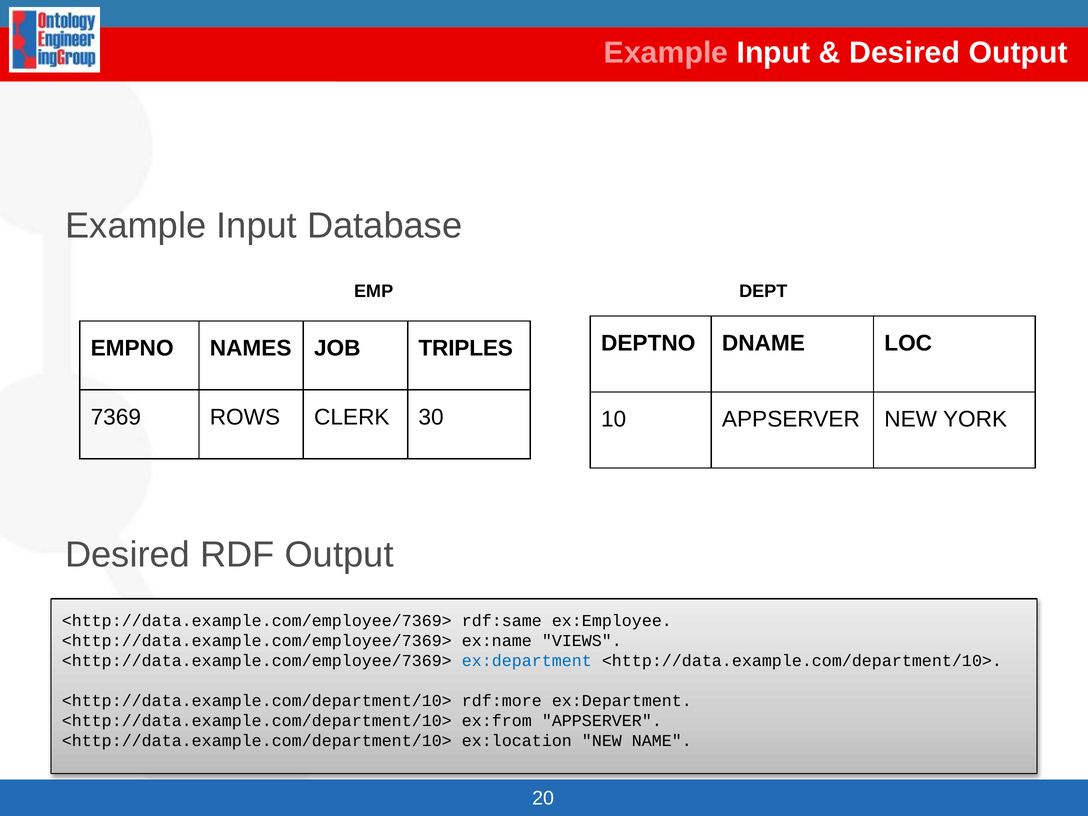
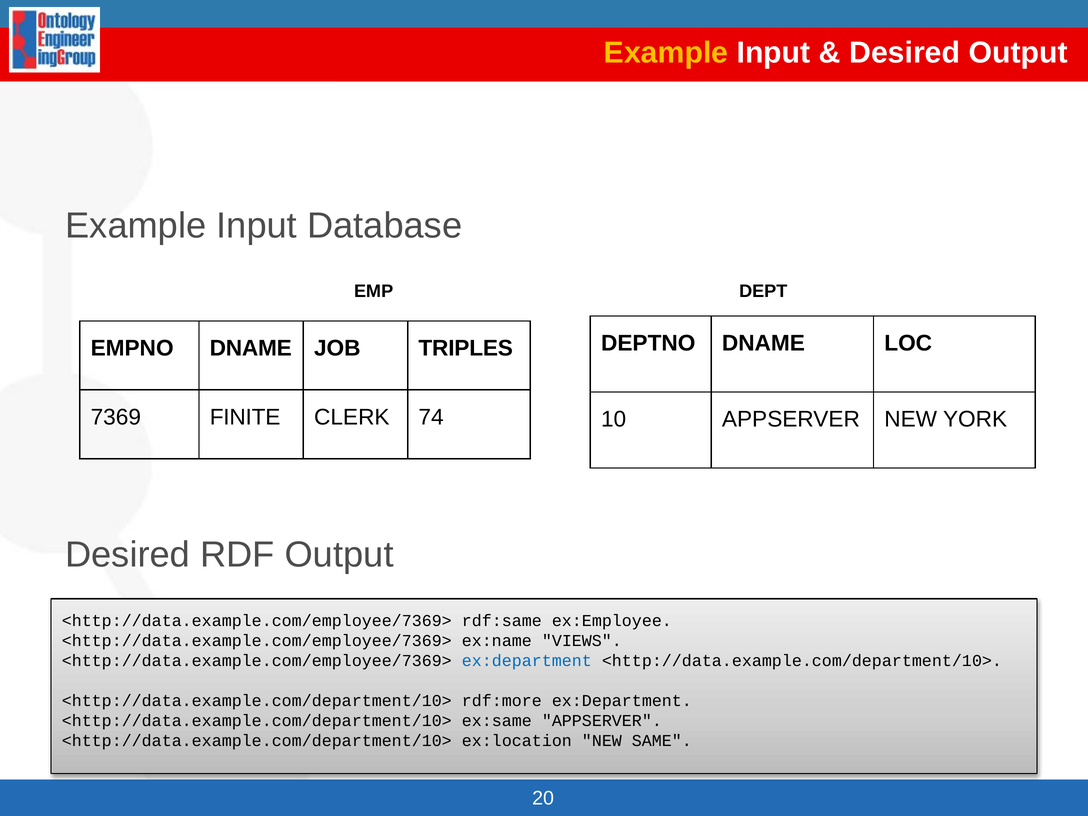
Example at (666, 53) colour: pink -> yellow
EMPNO NAMES: NAMES -> DNAME
ROWS: ROWS -> FINITE
30: 30 -> 74
ex:from: ex:from -> ex:same
NAME: NAME -> SAME
